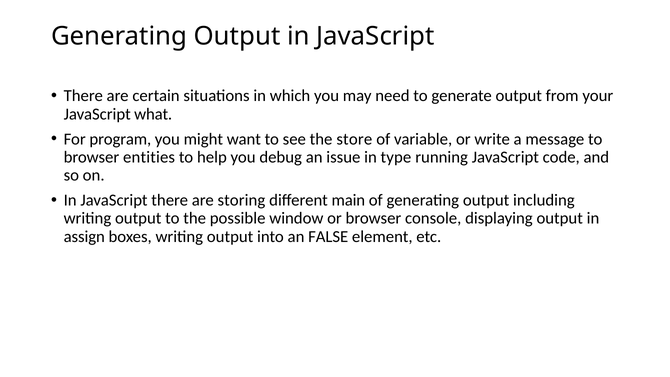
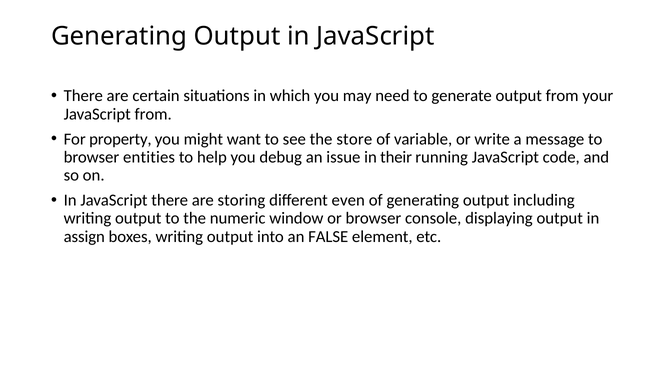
JavaScript what: what -> from
program: program -> property
type: type -> their
main: main -> even
possible: possible -> numeric
